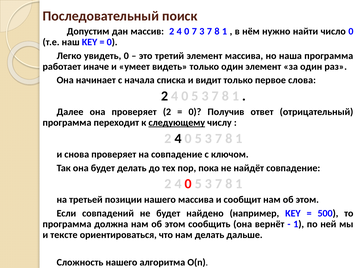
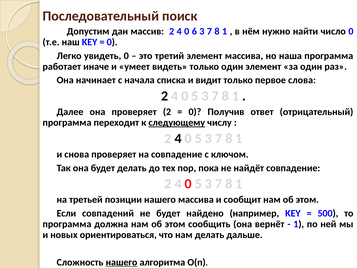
0 7: 7 -> 6
тексте: тексте -> новых
нашего at (122, 262) underline: none -> present
